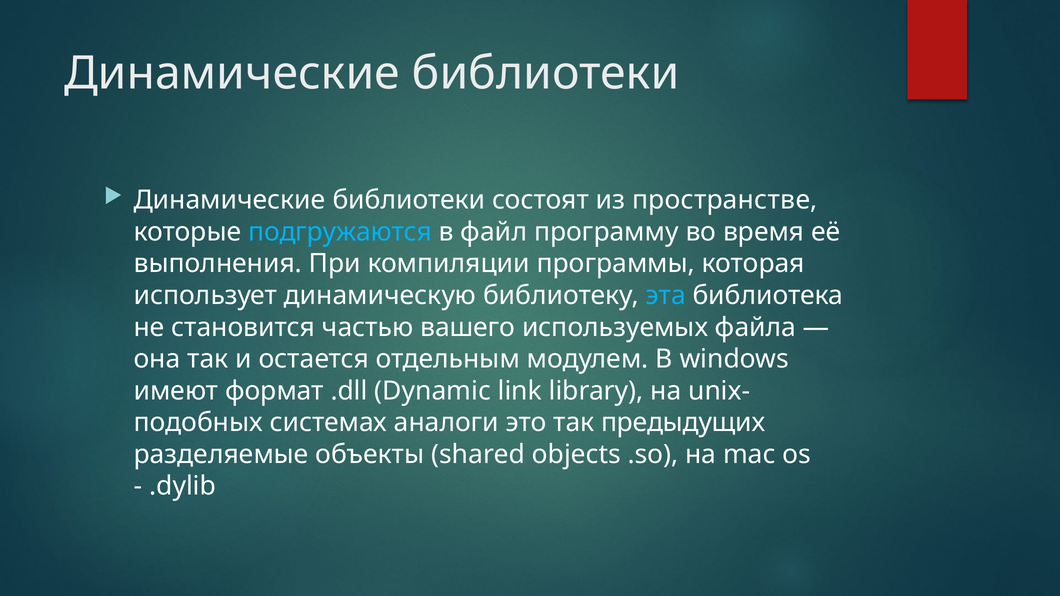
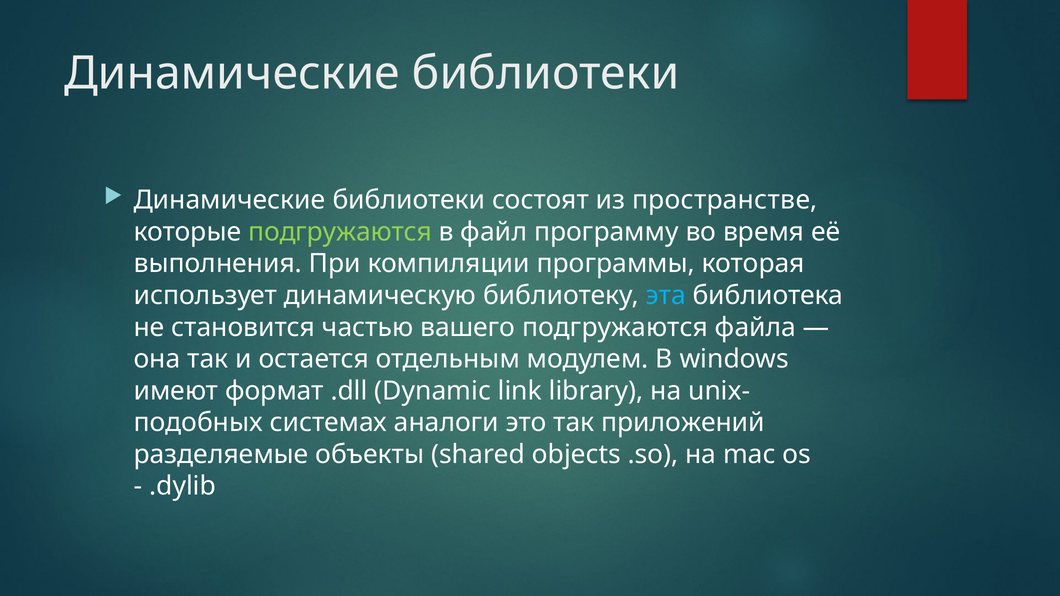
подгружаются at (340, 232) colour: light blue -> light green
вашего используемых: используемых -> подгружаются
предыдущих: предыдущих -> приложений
